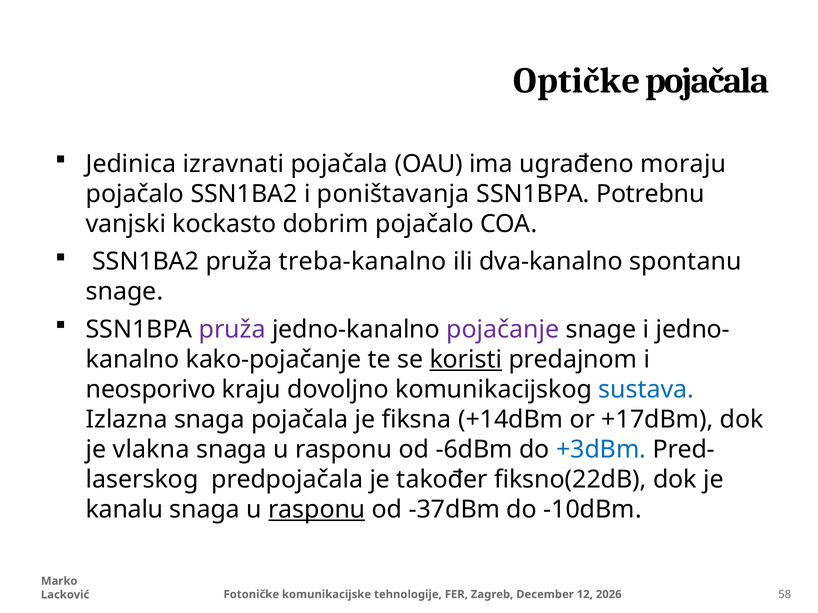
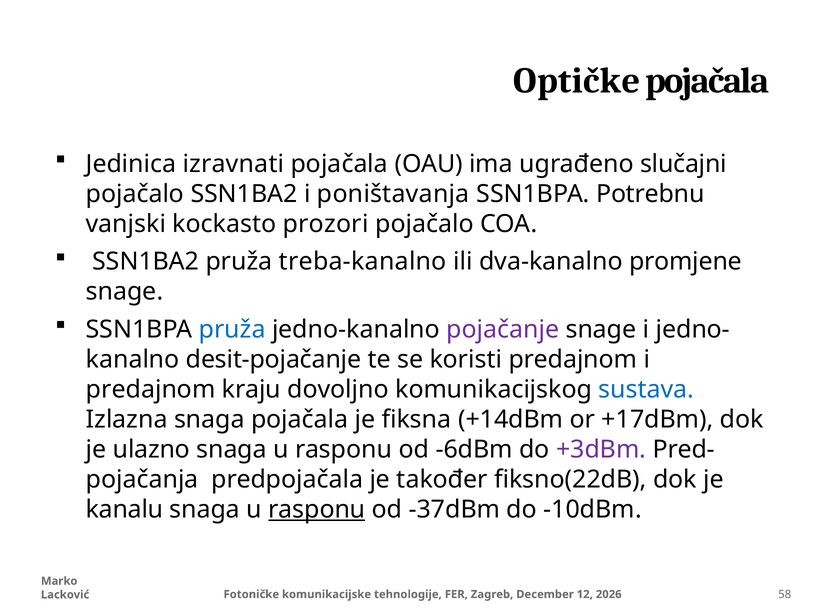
moraju: moraju -> slučajni
dobrim: dobrim -> prozori
spontanu: spontanu -> promjene
pruža at (232, 330) colour: purple -> blue
kako-pojačanje: kako-pojačanje -> desit-pojačanje
koristi underline: present -> none
neosporivo at (151, 390): neosporivo -> predajnom
vlakna: vlakna -> ulazno
+3dBm colour: blue -> purple
laserskog: laserskog -> pojačanja
